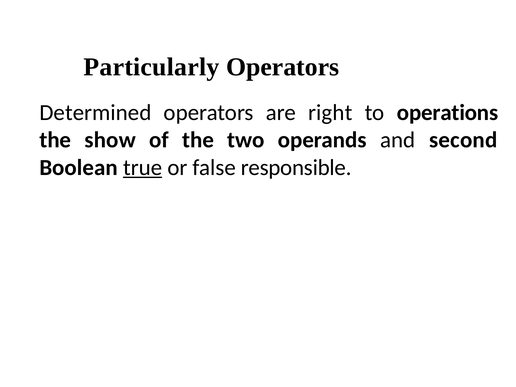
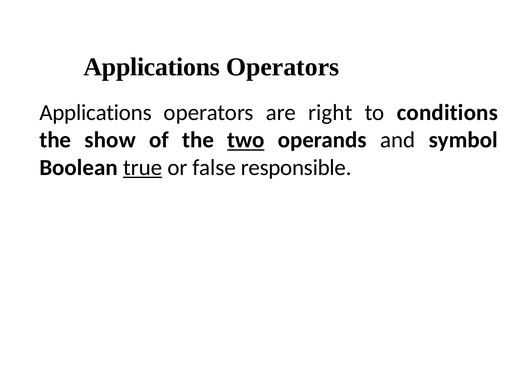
Particularly at (151, 67): Particularly -> Applications
Determined at (95, 113): Determined -> Applications
operations: operations -> conditions
two underline: none -> present
second: second -> symbol
